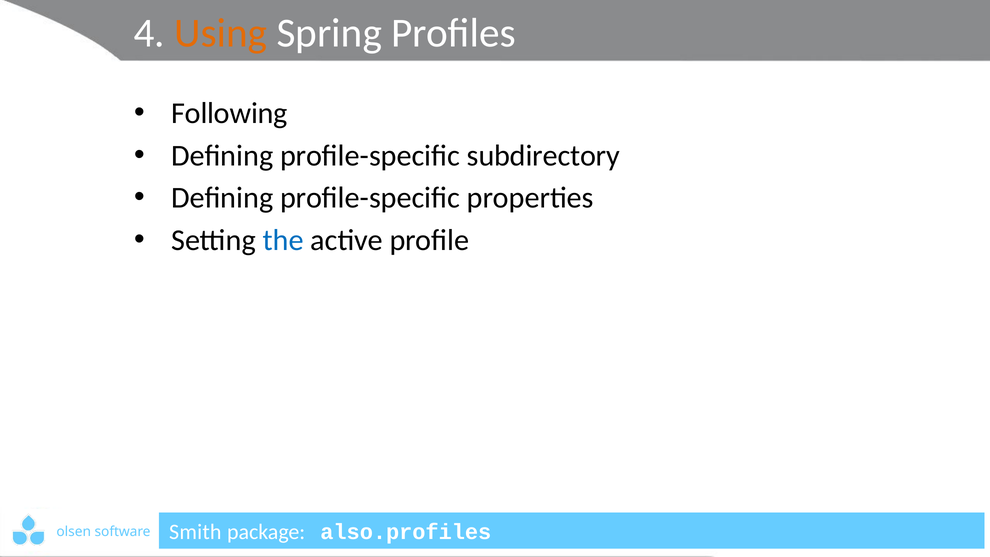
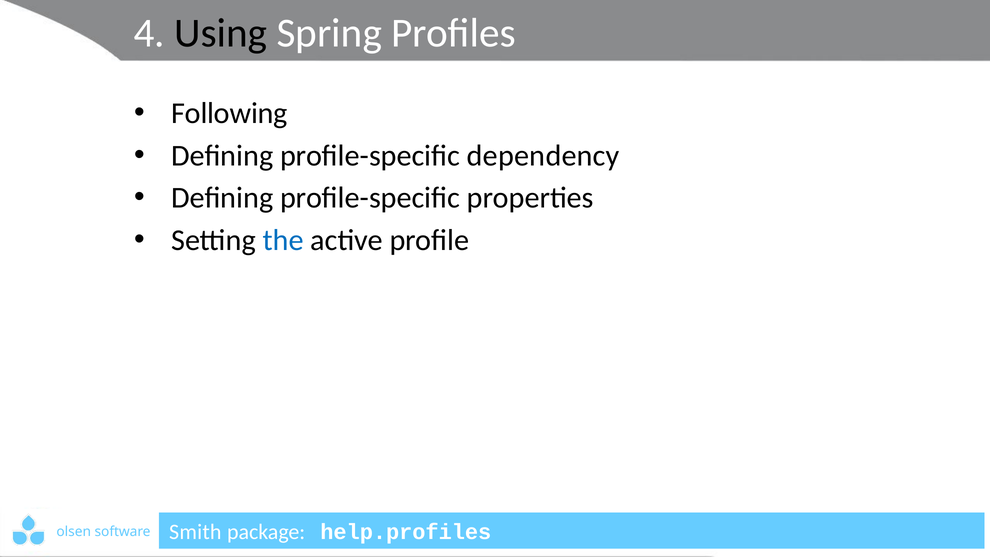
Using colour: orange -> black
subdirectory: subdirectory -> dependency
also.profiles: also.profiles -> help.profiles
